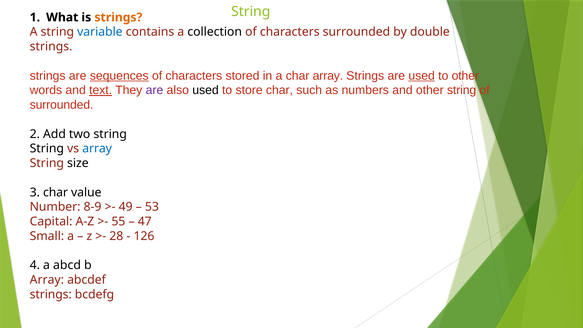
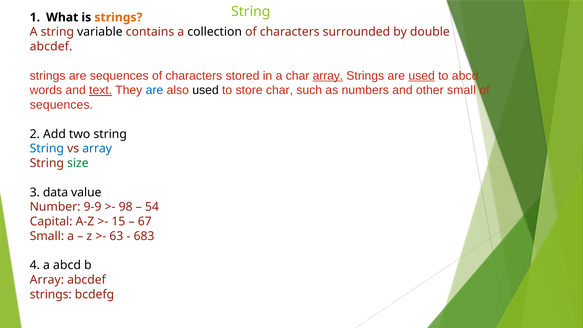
variable colour: blue -> black
strings at (51, 47): strings -> abcdef
sequences at (119, 76) underline: present -> none
array at (328, 76) underline: none -> present
to other: other -> abcd
are at (154, 90) colour: purple -> blue
other string: string -> small
surrounded at (62, 105): surrounded -> sequences
String at (47, 149) colour: black -> blue
size colour: black -> green
3 char: char -> data
8-9: 8-9 -> 9-9
49: 49 -> 98
53: 53 -> 54
55: 55 -> 15
47: 47 -> 67
28: 28 -> 63
126: 126 -> 683
